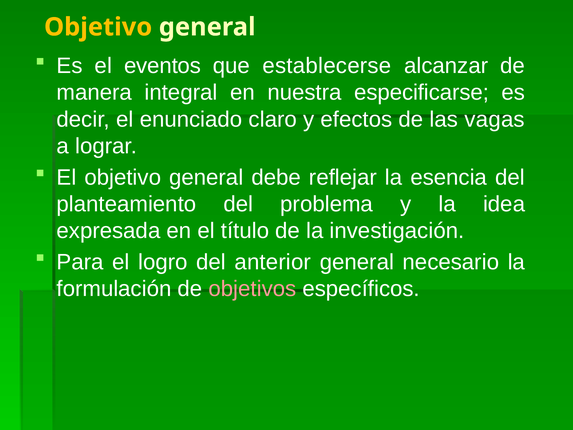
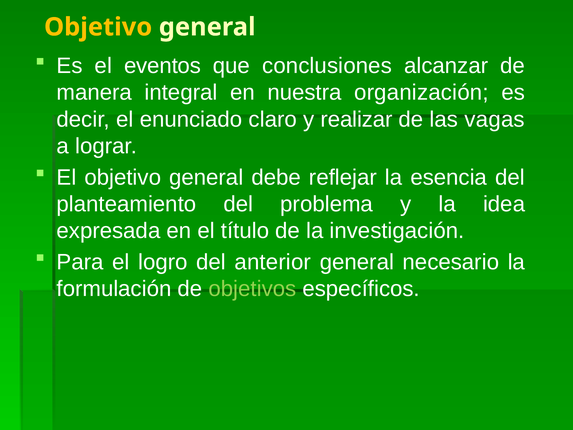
establecerse: establecerse -> conclusiones
especificarse: especificarse -> organización
efectos: efectos -> realizar
objetivos colour: pink -> light green
